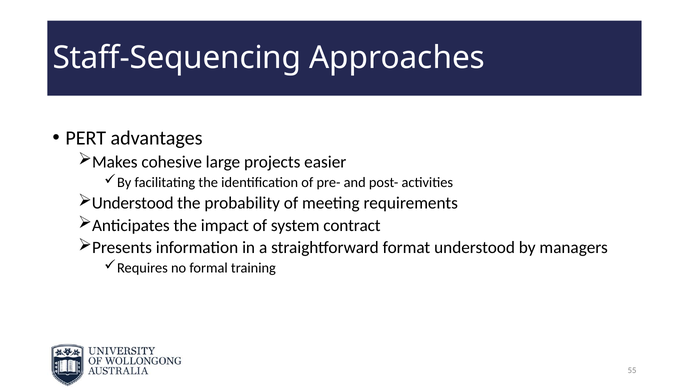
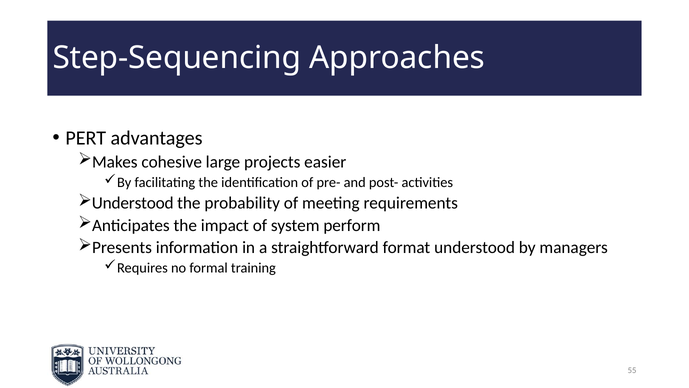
Staff-Sequencing: Staff-Sequencing -> Step-Sequencing
contract: contract -> perform
